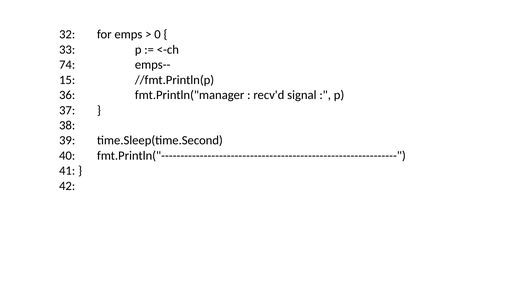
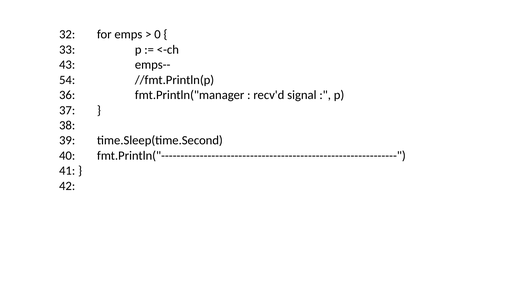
74: 74 -> 43
15: 15 -> 54
